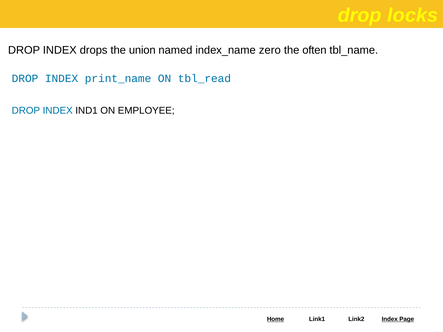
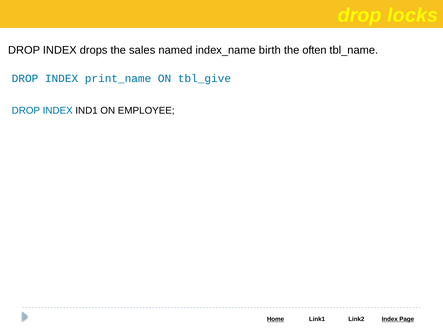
union: union -> sales
zero: zero -> birth
tbl_read: tbl_read -> tbl_give
